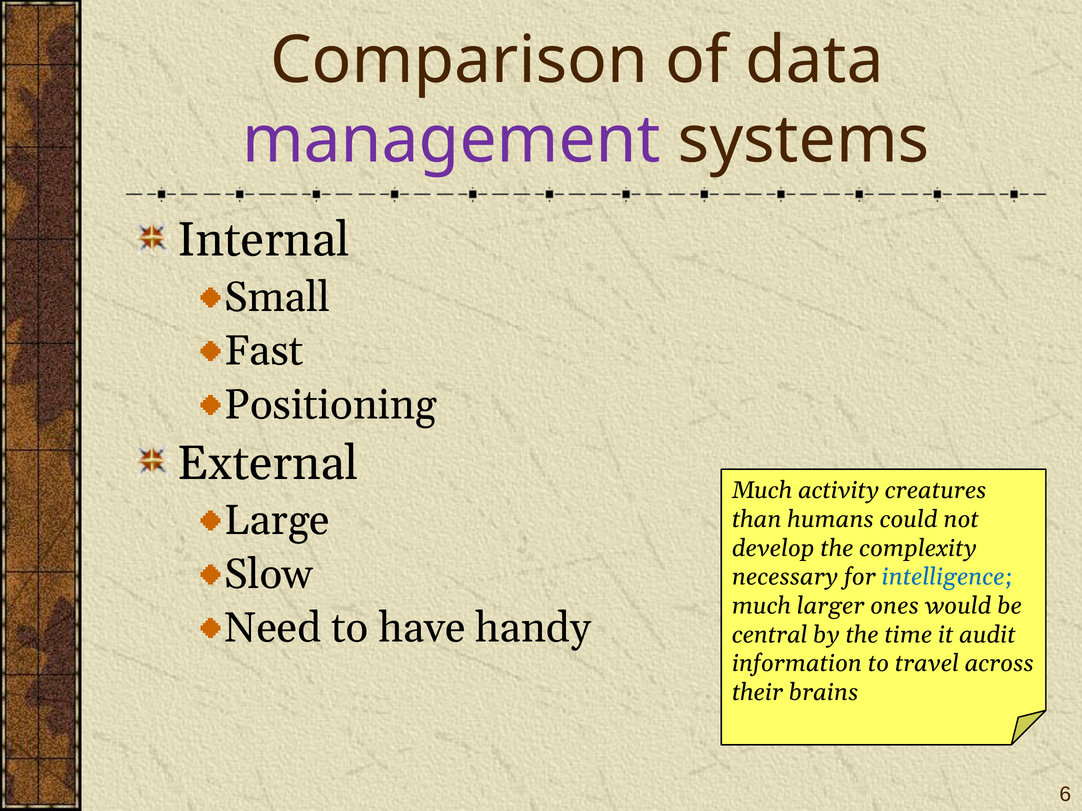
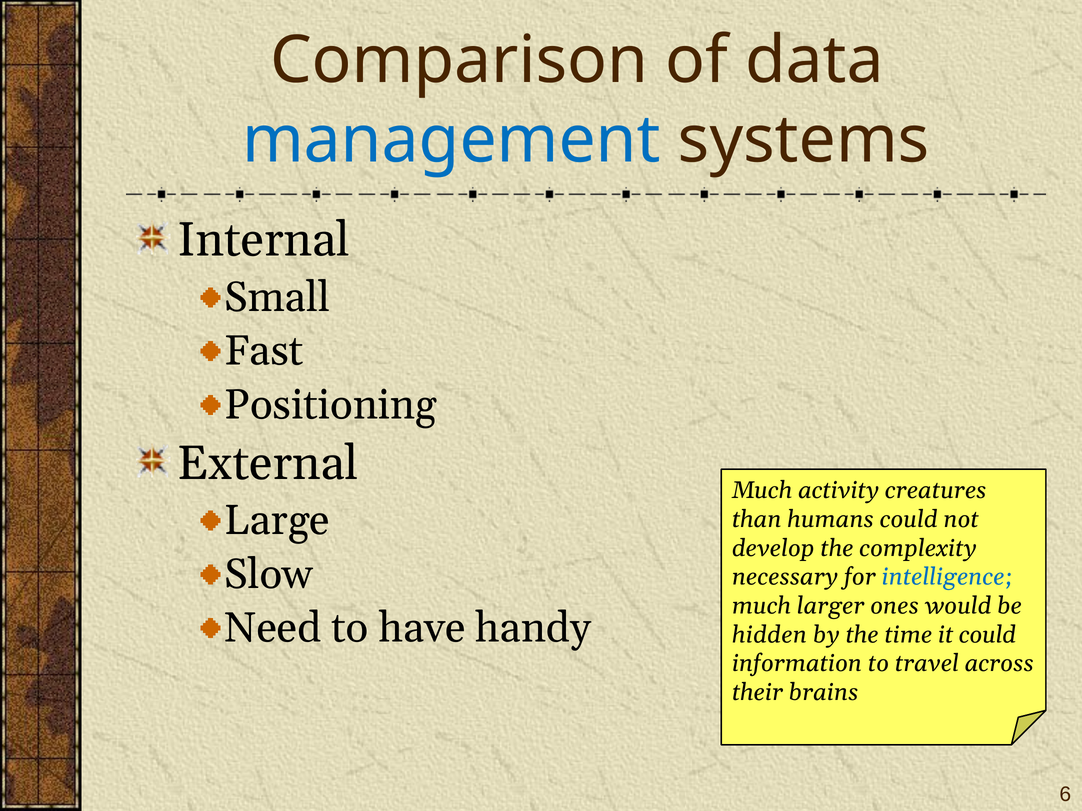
management colour: purple -> blue
central: central -> hidden
it audit: audit -> could
